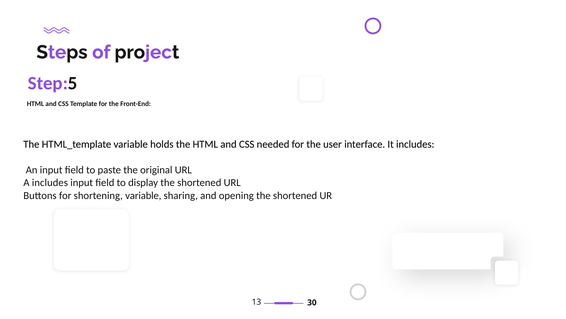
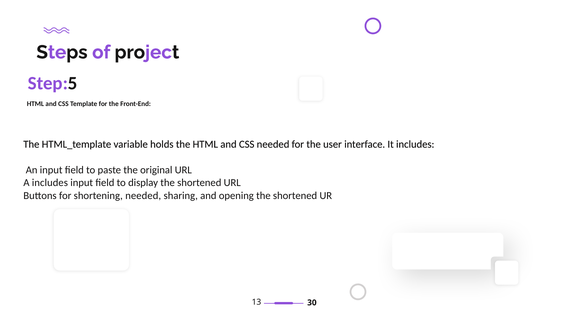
shortening variable: variable -> needed
